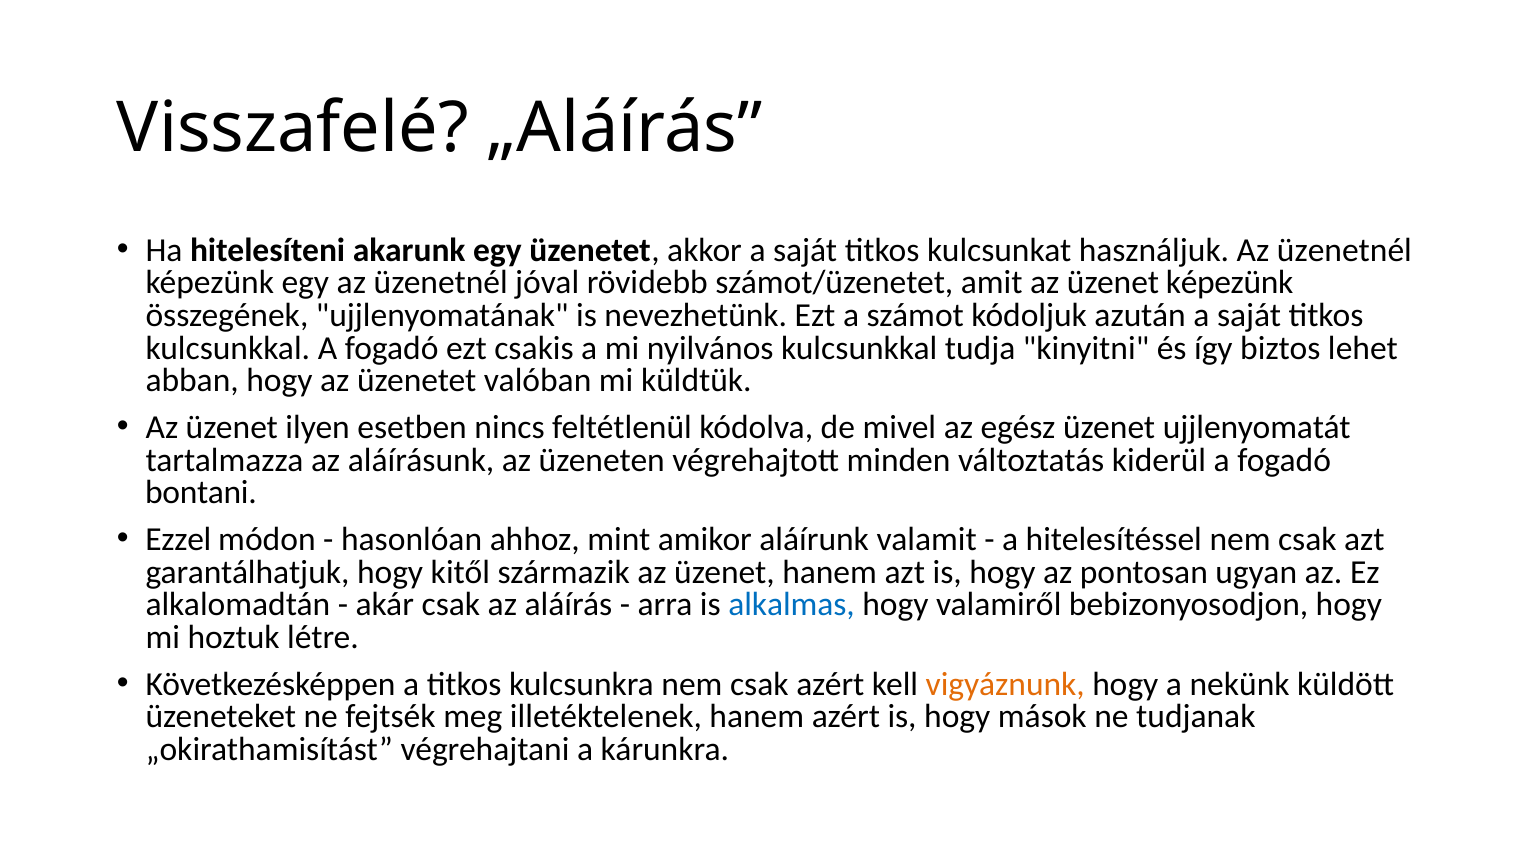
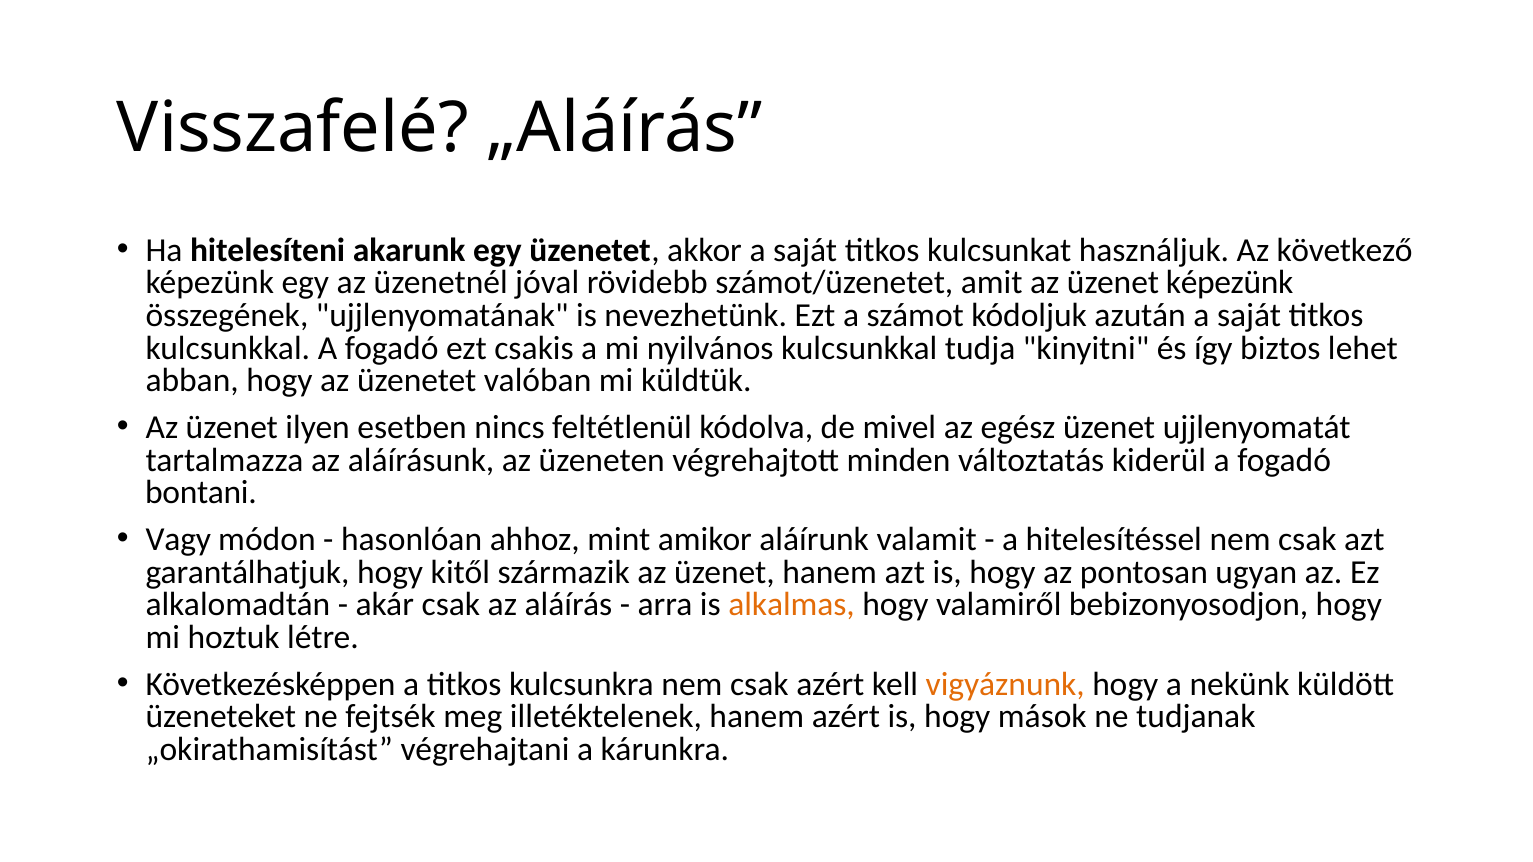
használjuk Az üzenetnél: üzenetnél -> következő
Ezzel: Ezzel -> Vagy
alkalmas colour: blue -> orange
